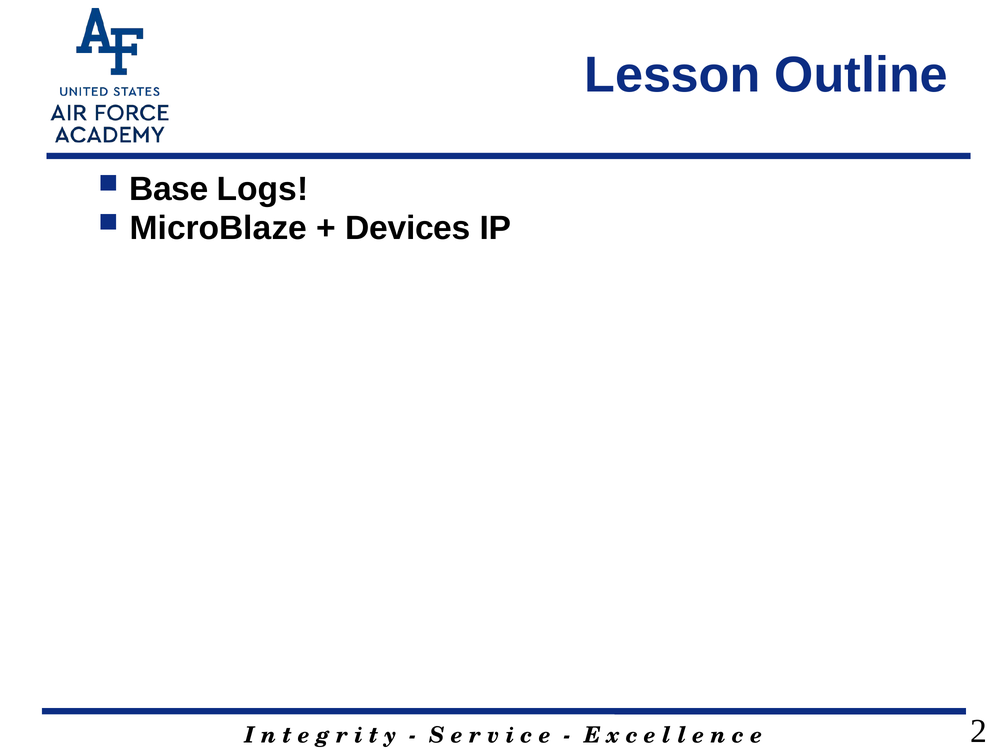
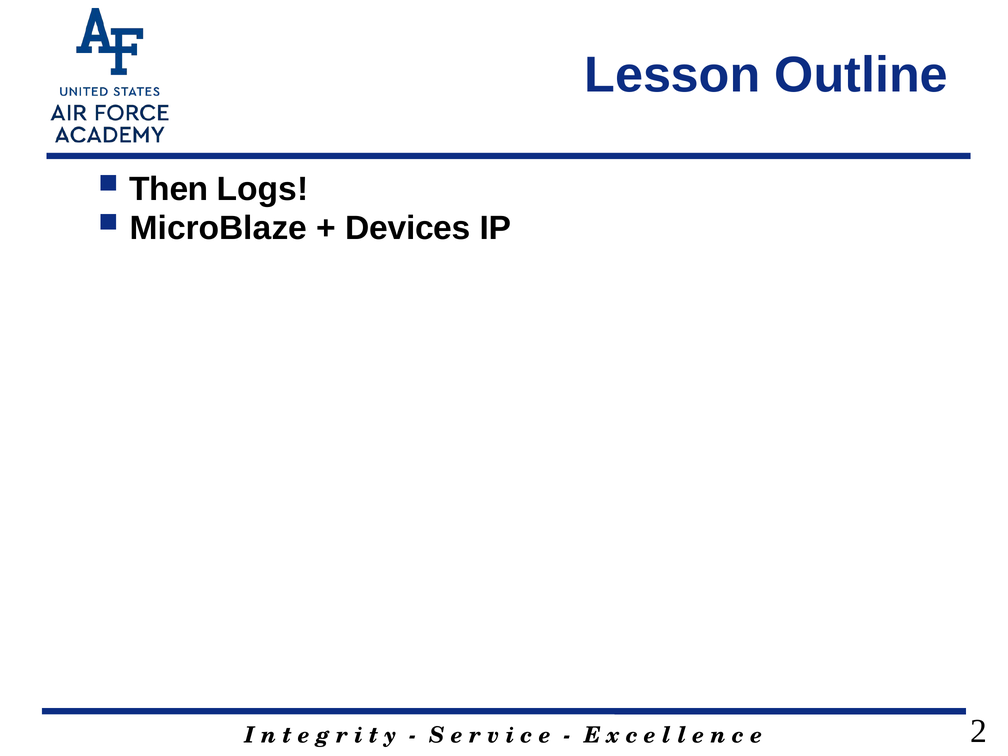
Base: Base -> Then
